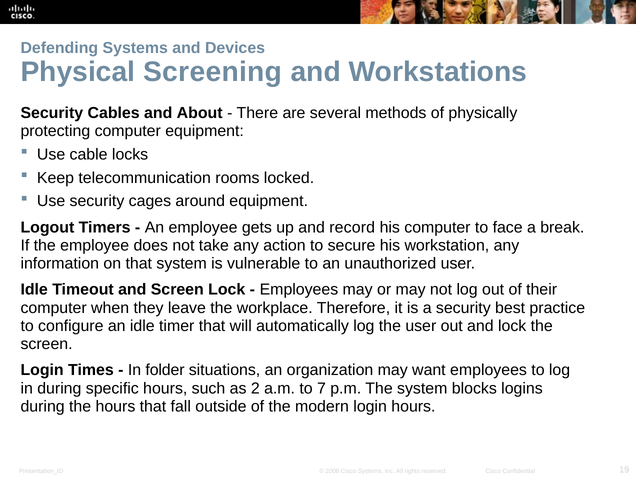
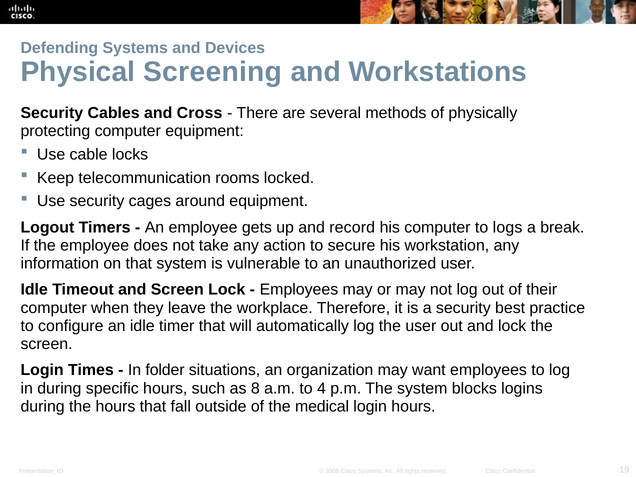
About: About -> Cross
face: face -> logs
2: 2 -> 8
7: 7 -> 4
modern: modern -> medical
